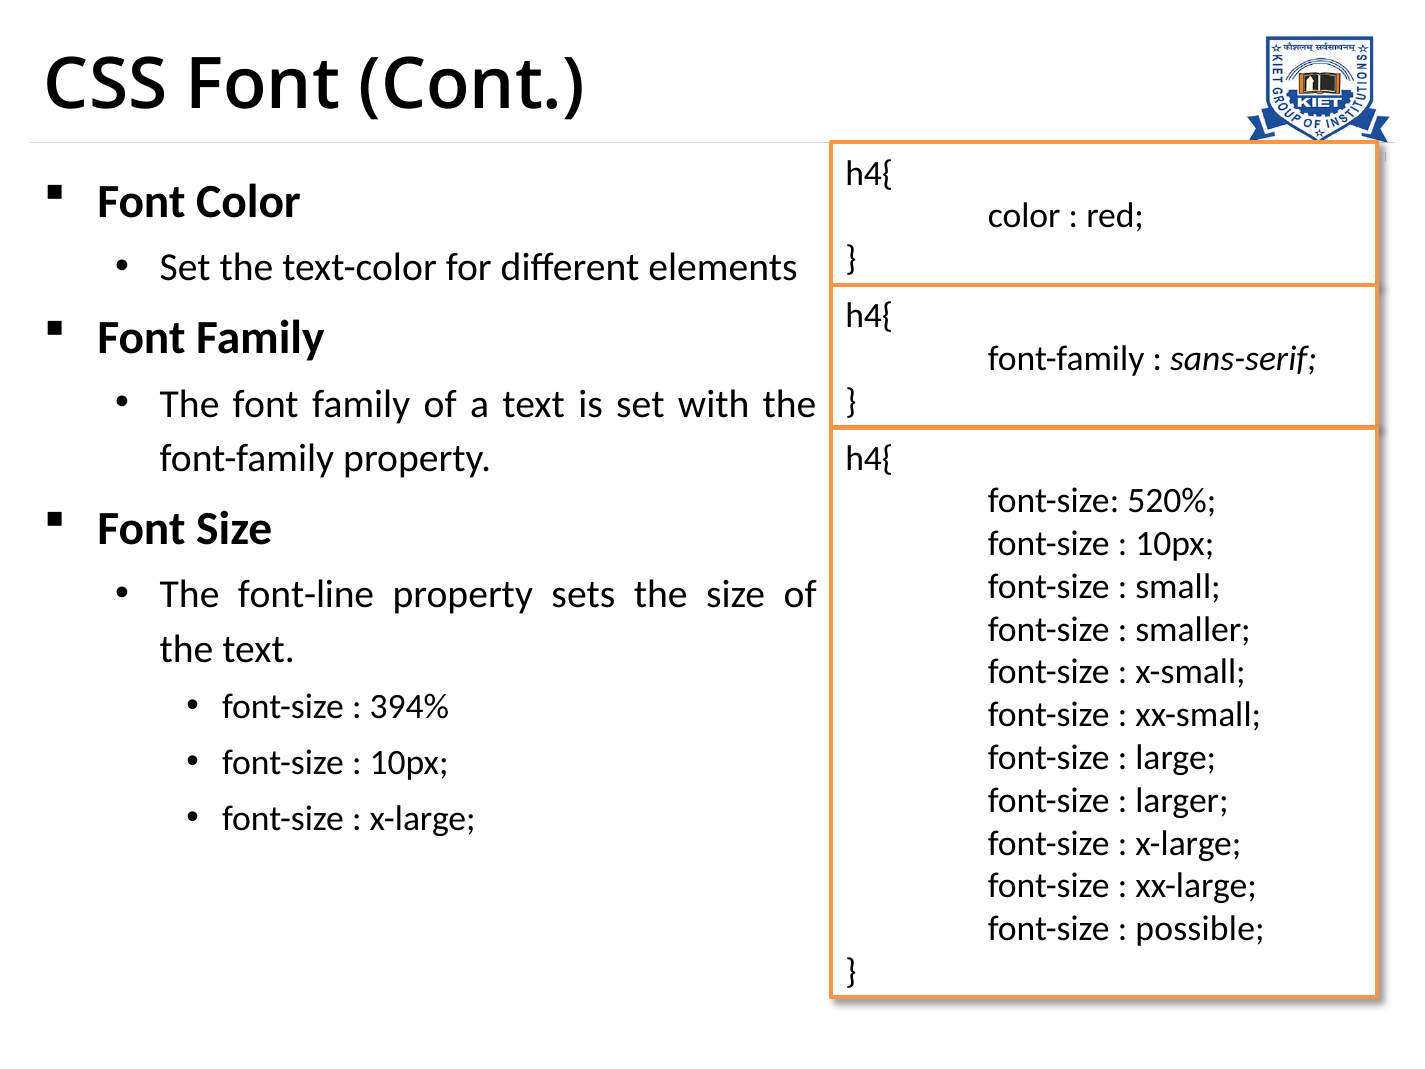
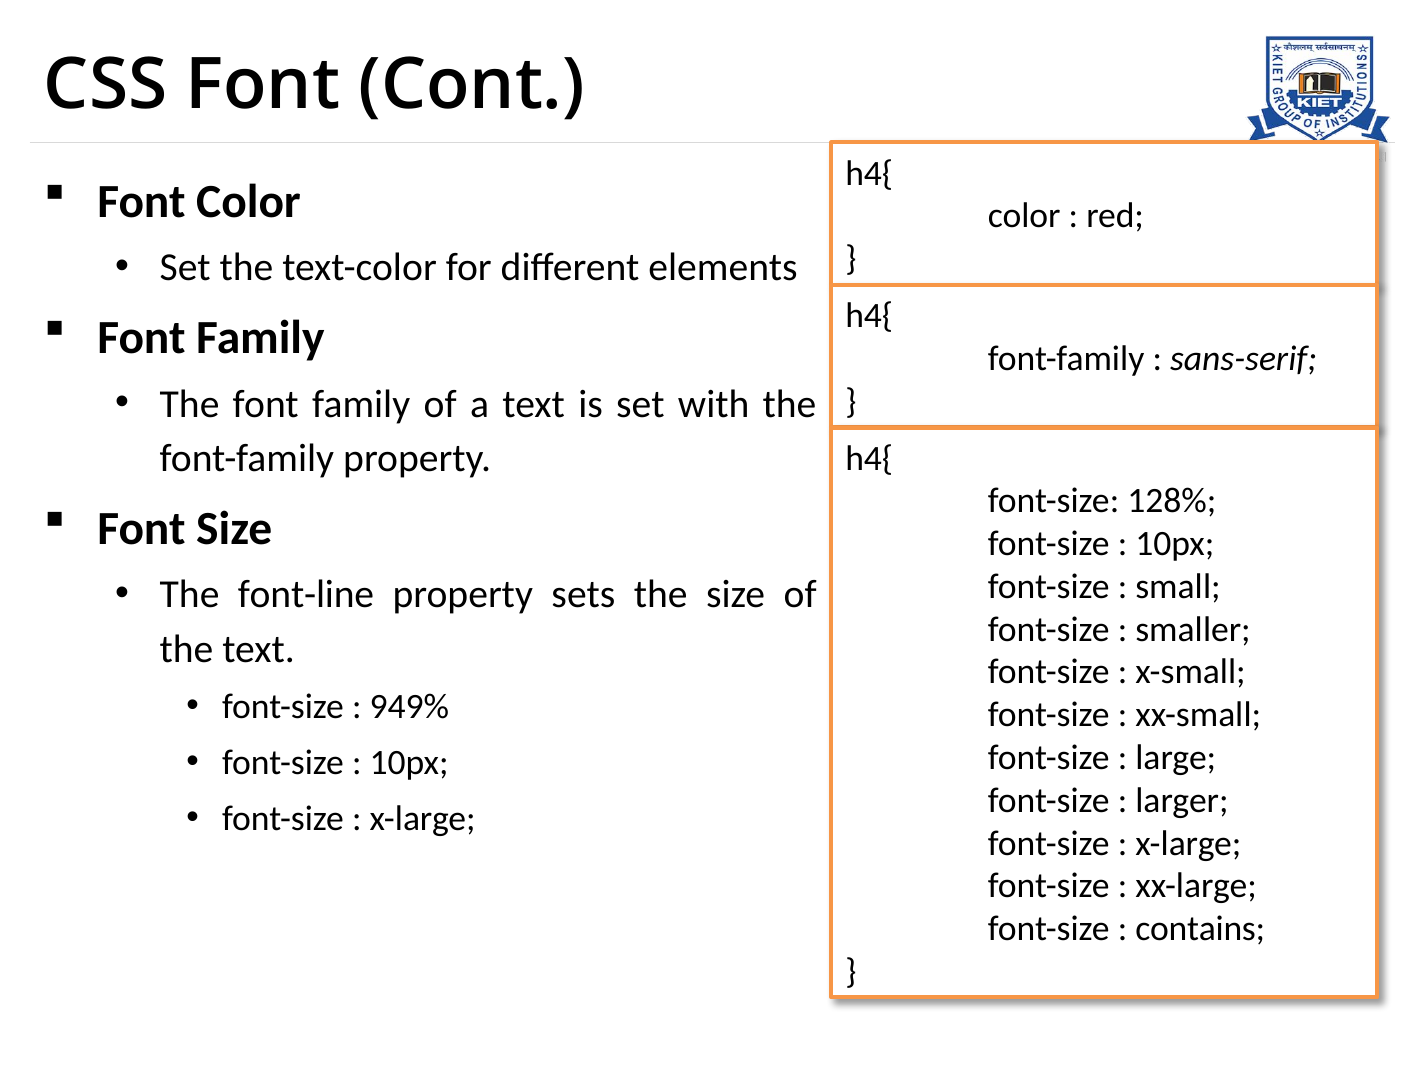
520%: 520% -> 128%
394%: 394% -> 949%
possible: possible -> contains
